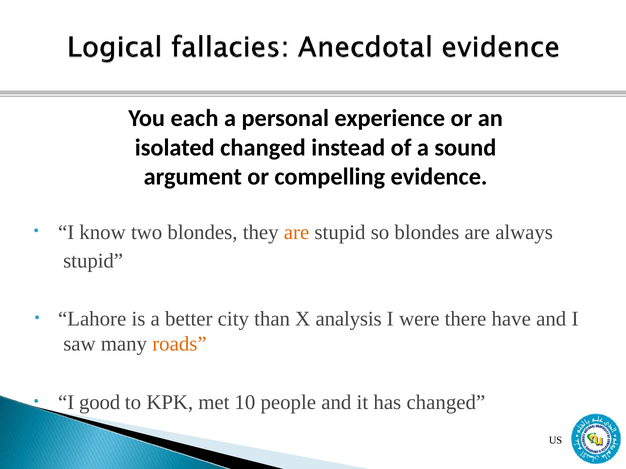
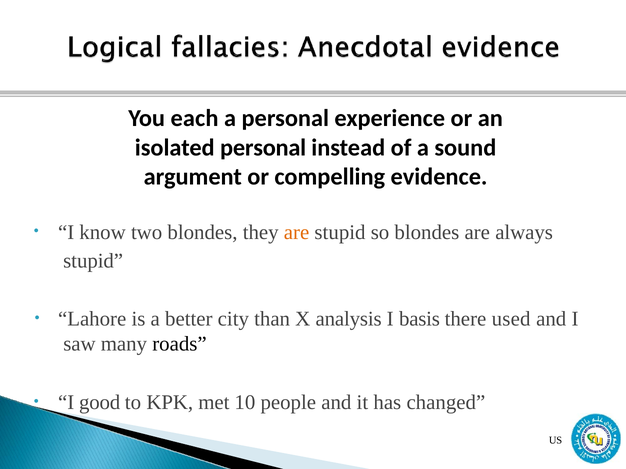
isolated changed: changed -> personal
were: were -> basis
have: have -> used
roads colour: orange -> black
